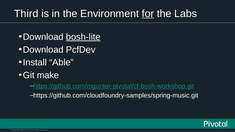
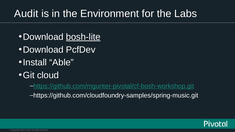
Third: Third -> Audit
for underline: present -> none
make: make -> cloud
